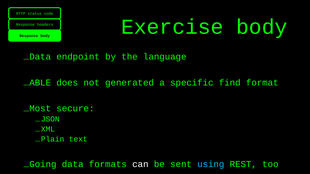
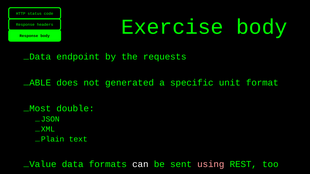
language: language -> requests
find: find -> unit
secure: secure -> double
Going: Going -> Value
using colour: light blue -> pink
